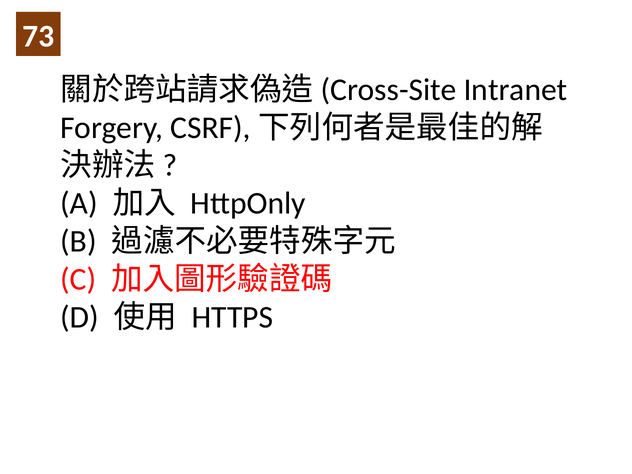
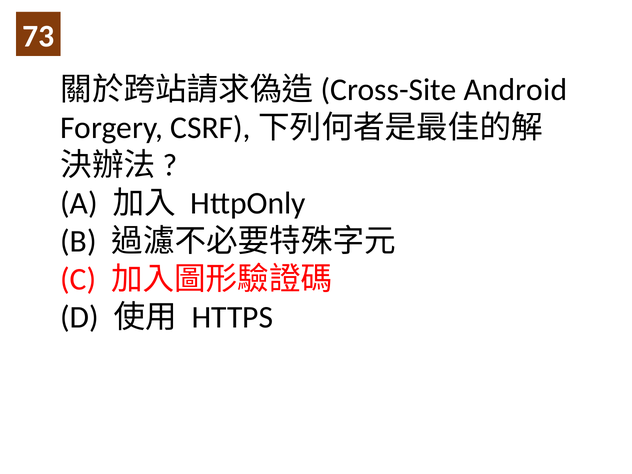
Intranet: Intranet -> Android
